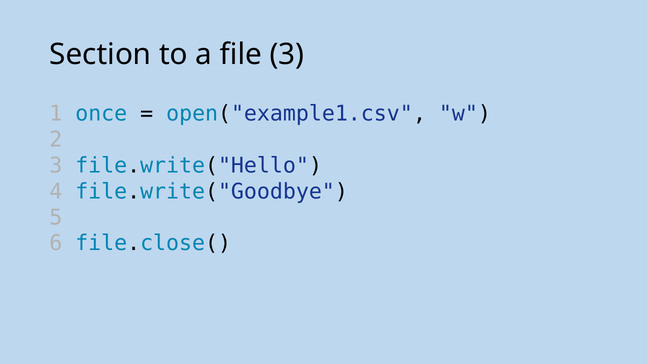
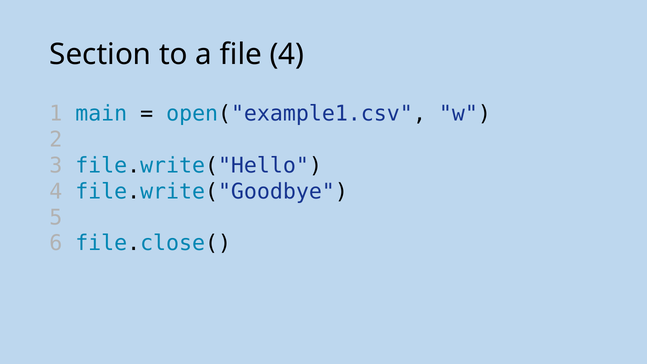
file 3: 3 -> 4
once: once -> main
